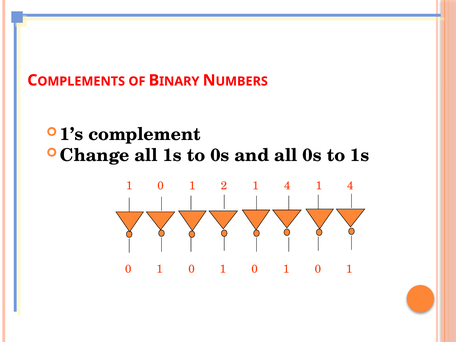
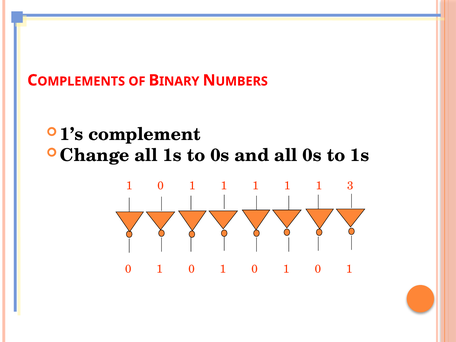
0 1 2: 2 -> 1
4 at (287, 186): 4 -> 1
4 at (350, 186): 4 -> 3
